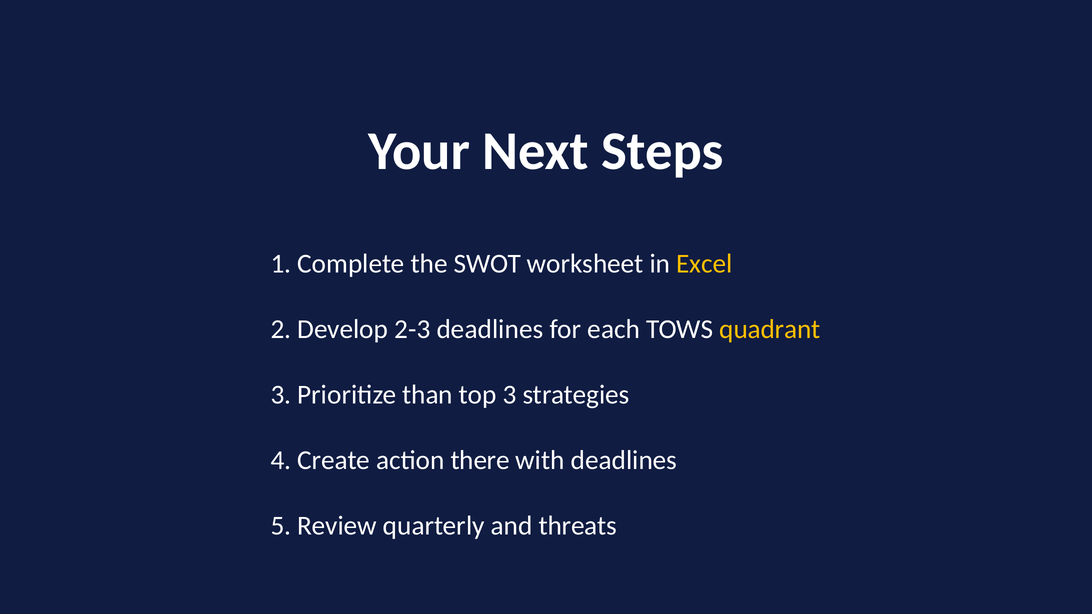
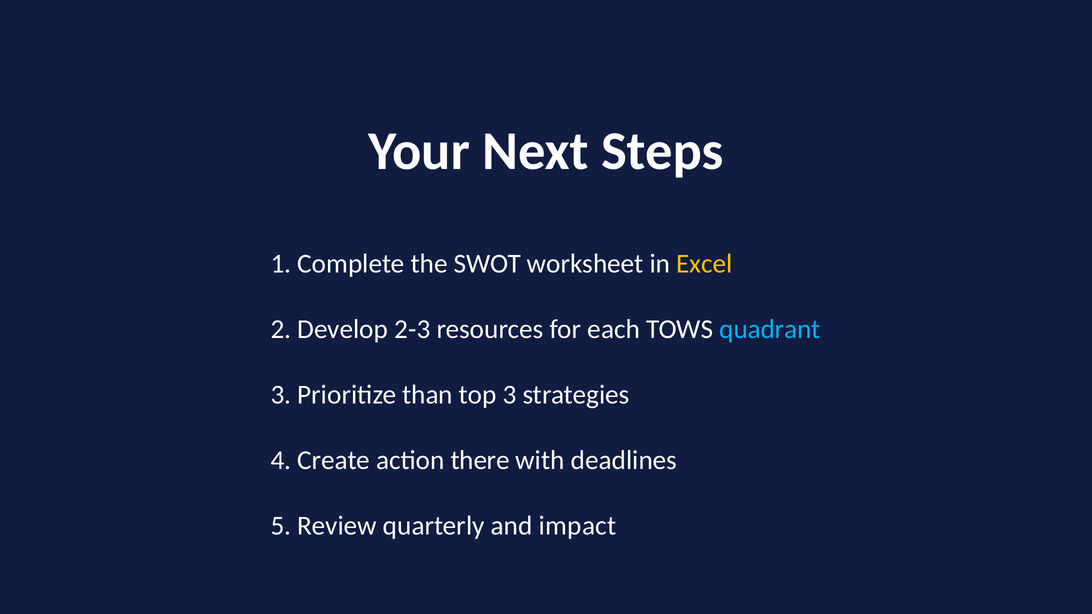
2-3 deadlines: deadlines -> resources
quadrant colour: yellow -> light blue
threats: threats -> impact
